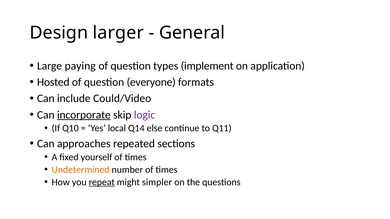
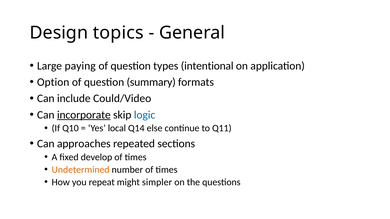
larger: larger -> topics
implement: implement -> intentional
Hosted: Hosted -> Option
everyone: everyone -> summary
logic colour: purple -> blue
yourself: yourself -> develop
repeat underline: present -> none
